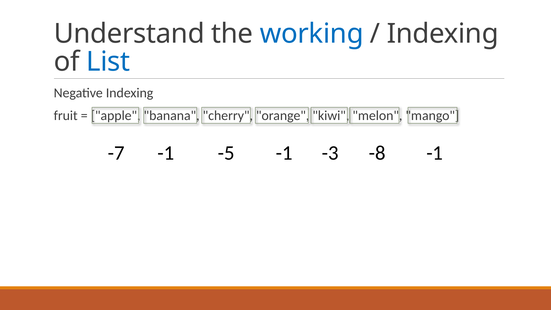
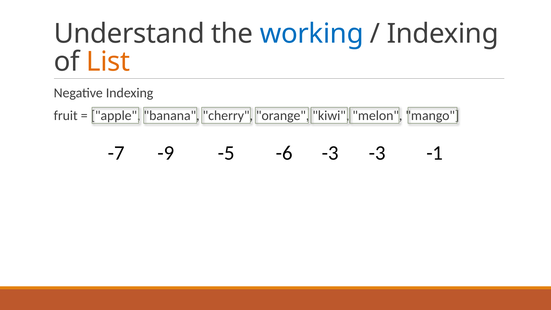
List colour: blue -> orange
-7 -1: -1 -> -9
-5 -1: -1 -> -6
-3 -8: -8 -> -3
